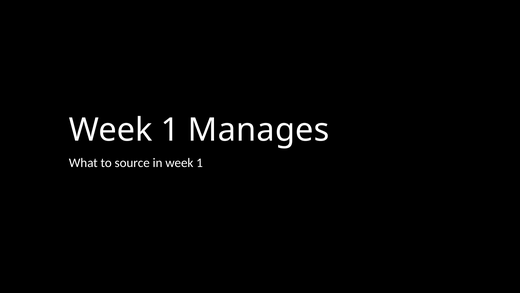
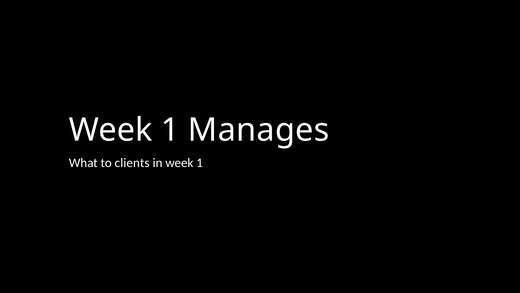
source: source -> clients
